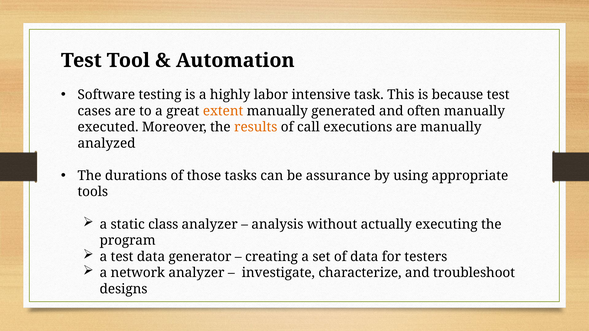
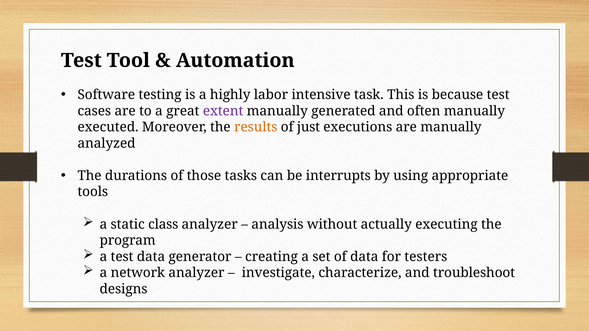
extent colour: orange -> purple
call: call -> just
assurance: assurance -> interrupts
